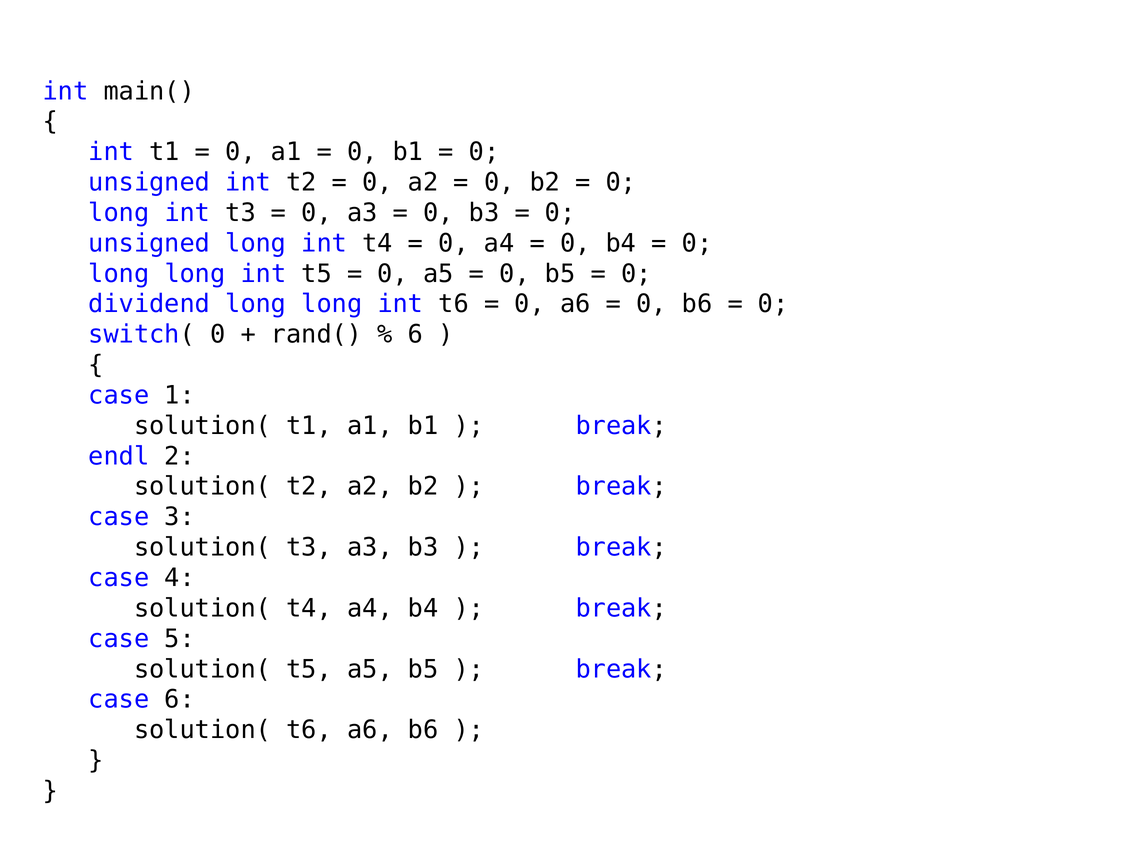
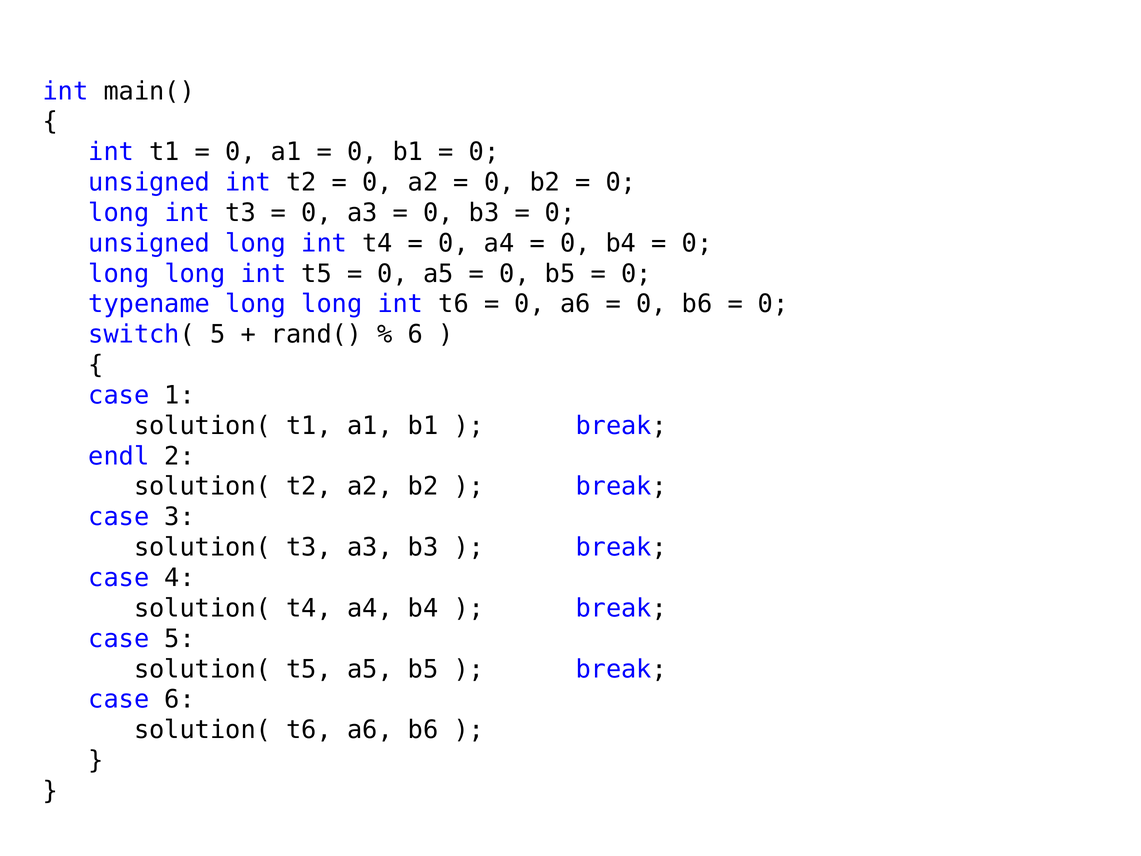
dividend: dividend -> typename
switch( 0: 0 -> 5
